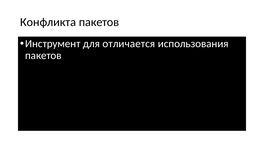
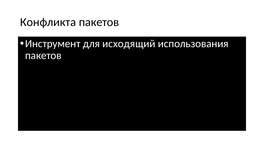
отличается: отличается -> исходящий
